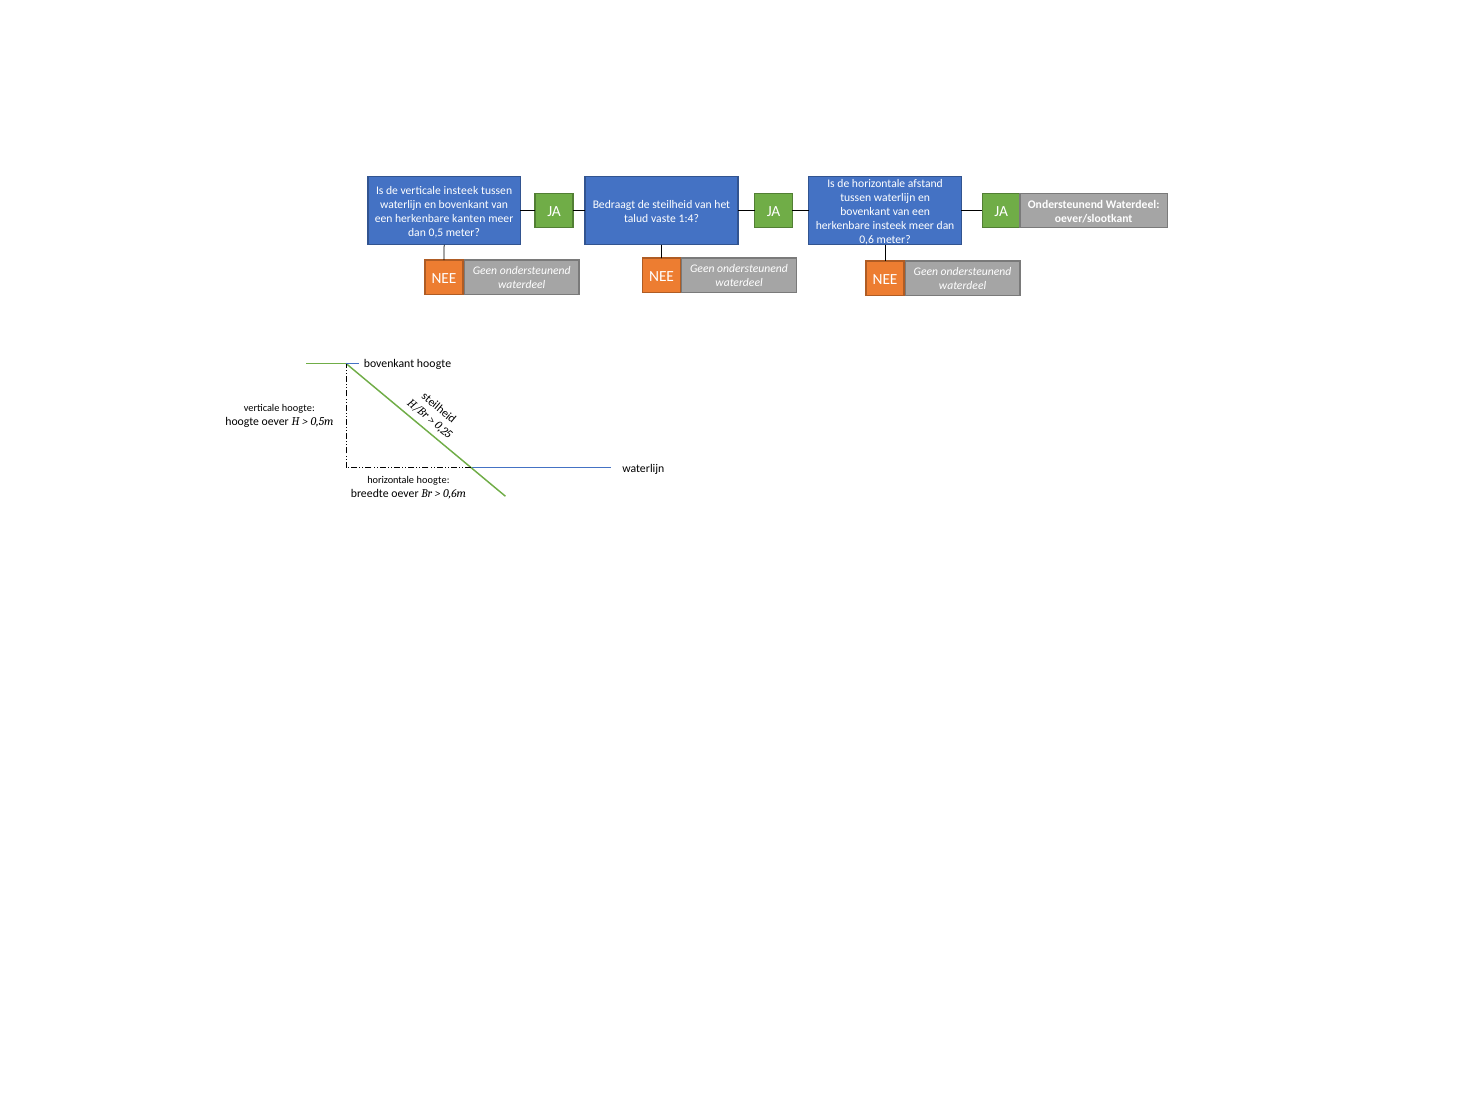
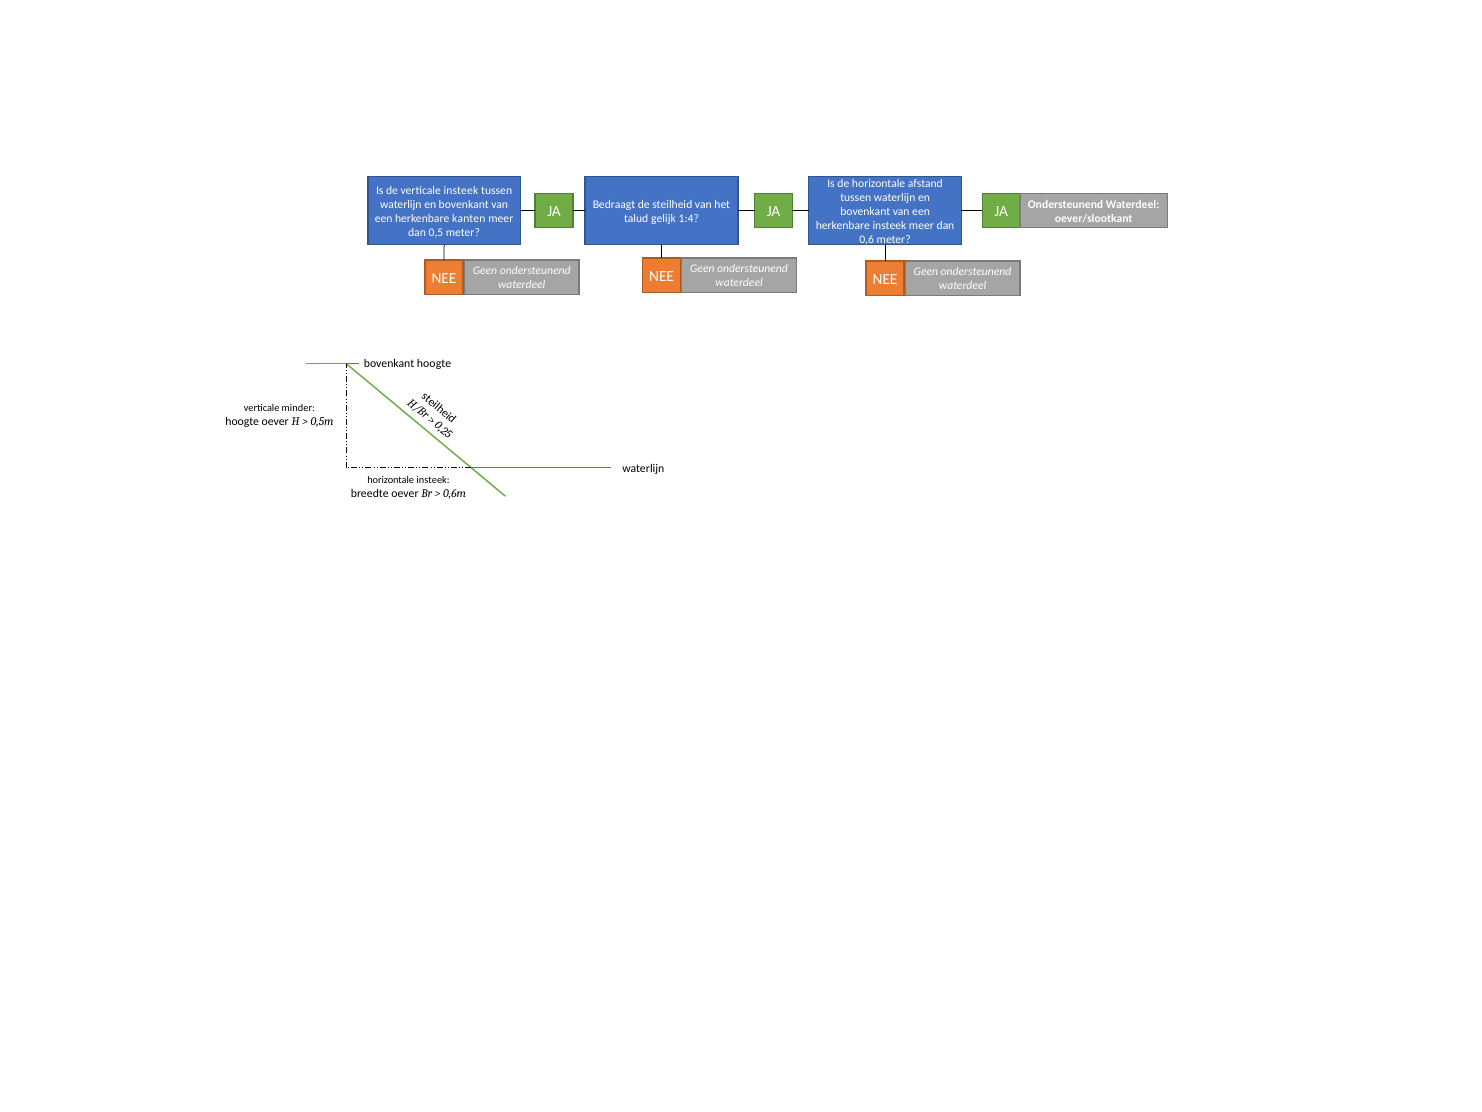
vaste: vaste -> gelijk
verticale hoogte: hoogte -> minder
horizontale hoogte: hoogte -> insteek
